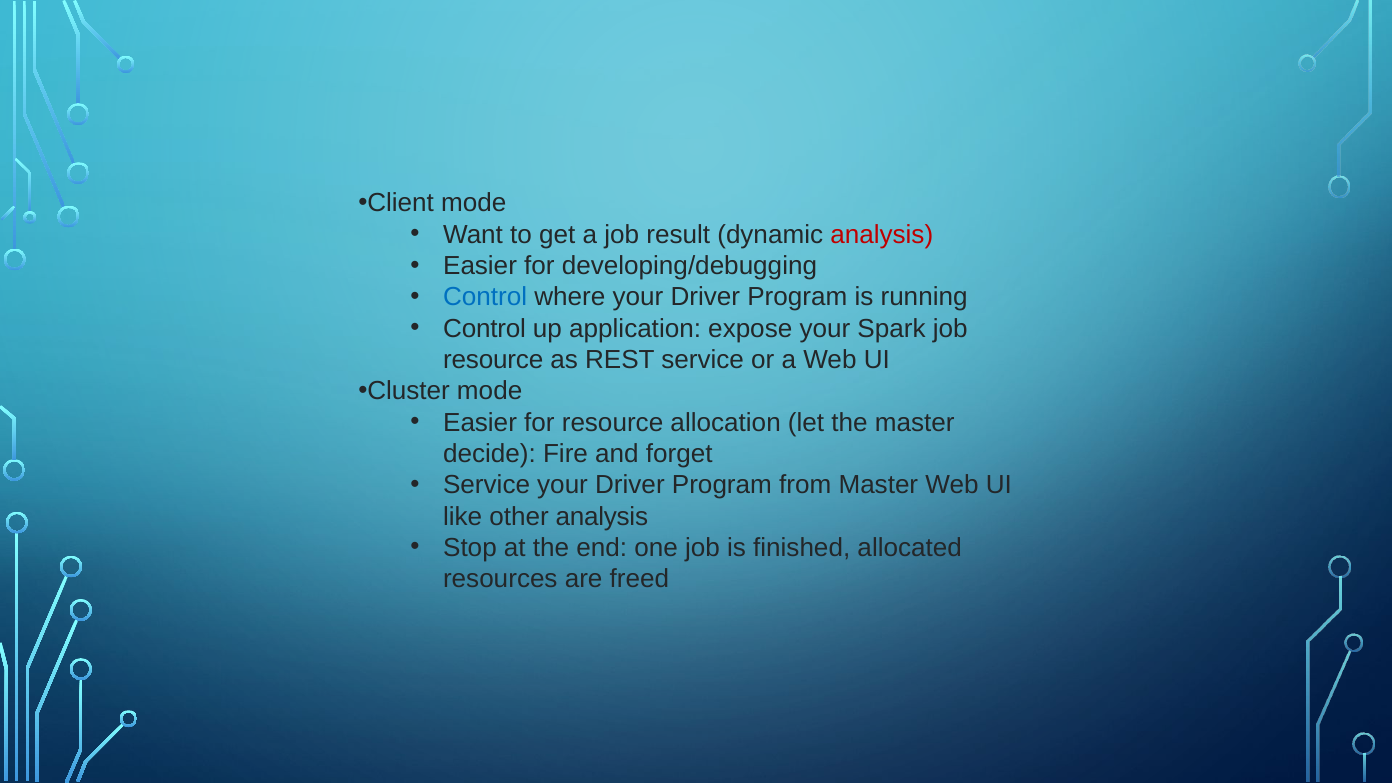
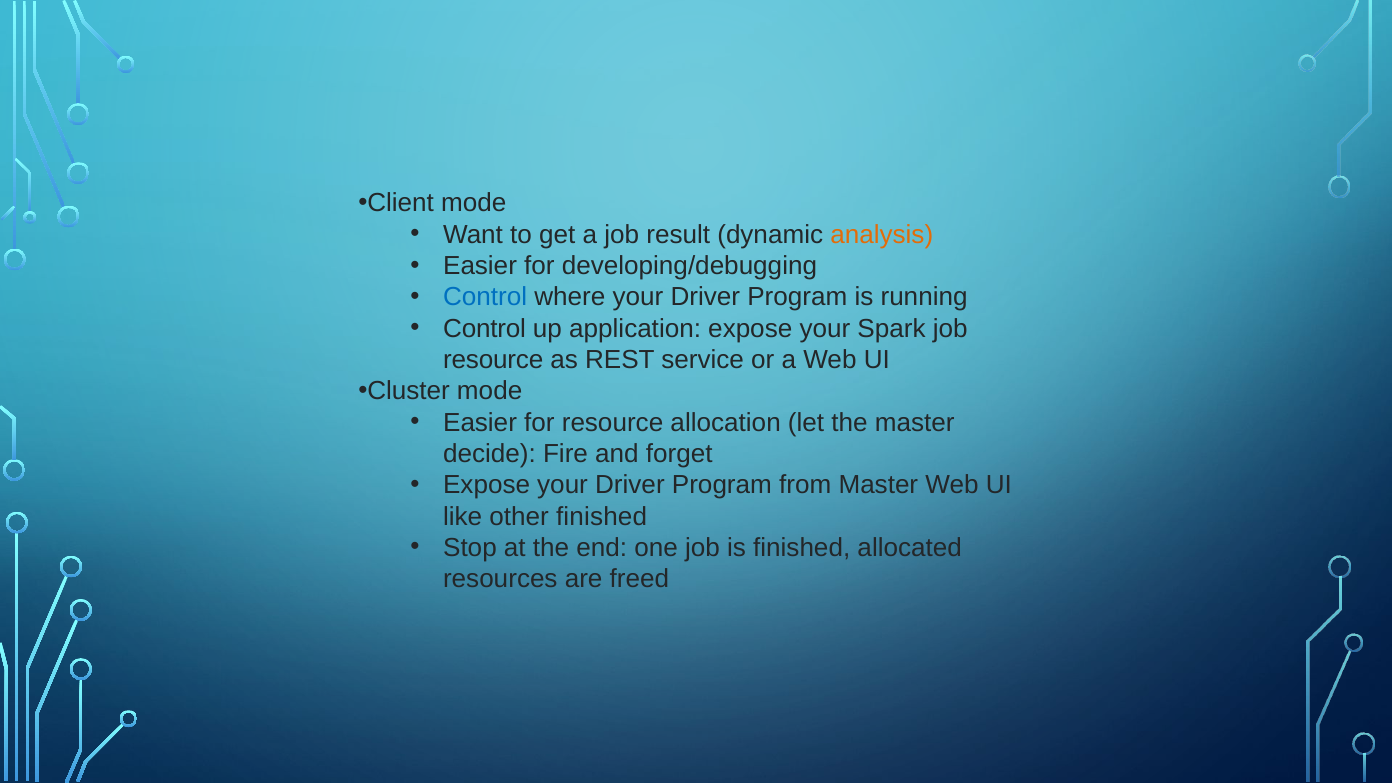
analysis at (882, 235) colour: red -> orange
Service at (487, 485): Service -> Expose
other analysis: analysis -> finished
